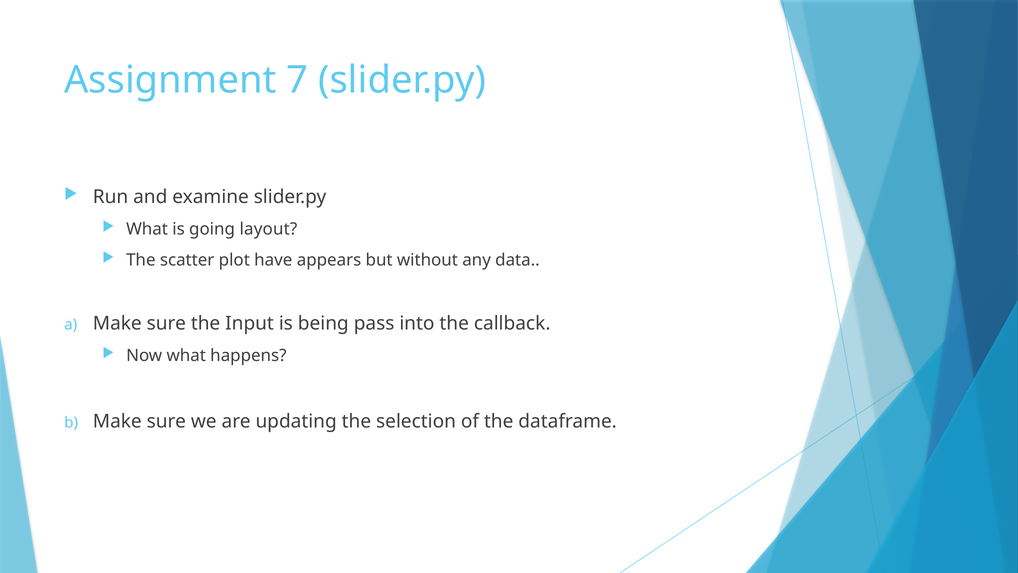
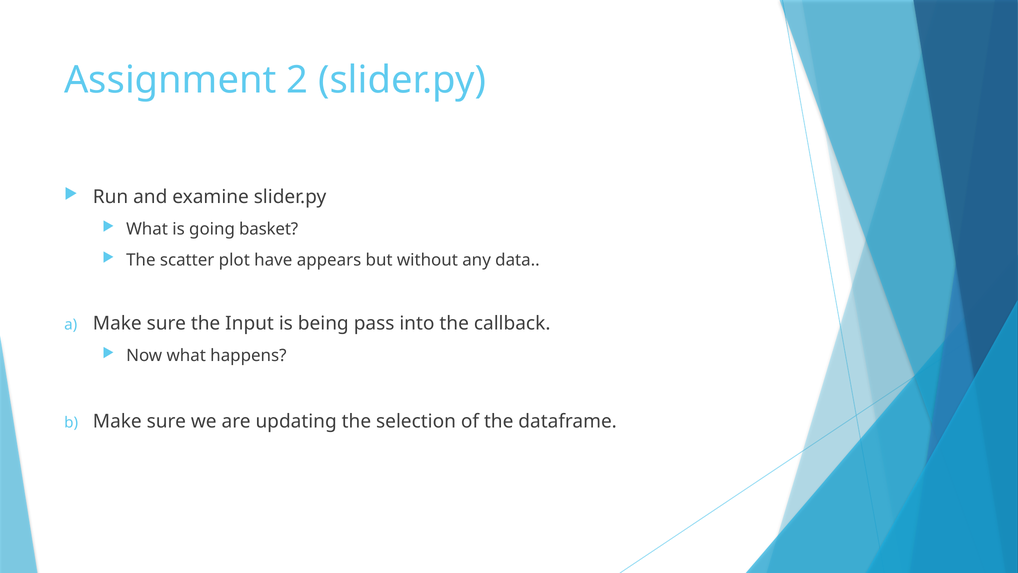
7: 7 -> 2
layout: layout -> basket
